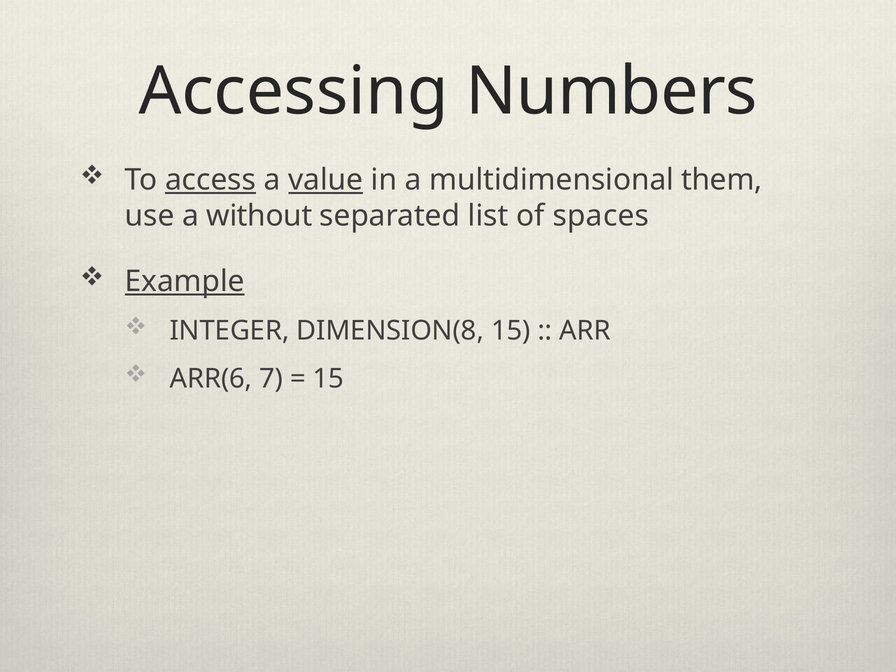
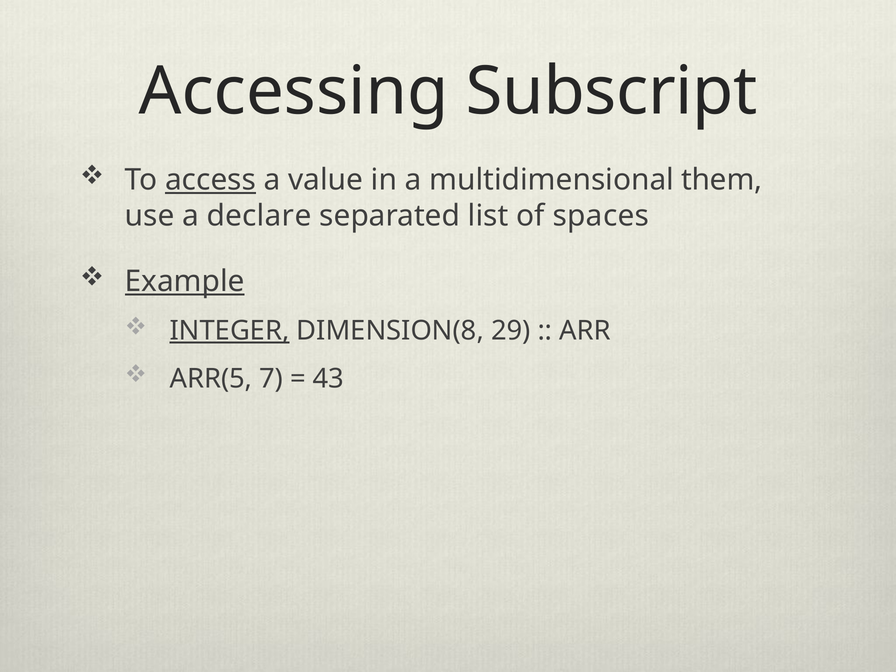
Numbers: Numbers -> Subscript
value underline: present -> none
without: without -> declare
INTEGER underline: none -> present
DIMENSION(8 15: 15 -> 29
ARR(6: ARR(6 -> ARR(5
15 at (328, 378): 15 -> 43
